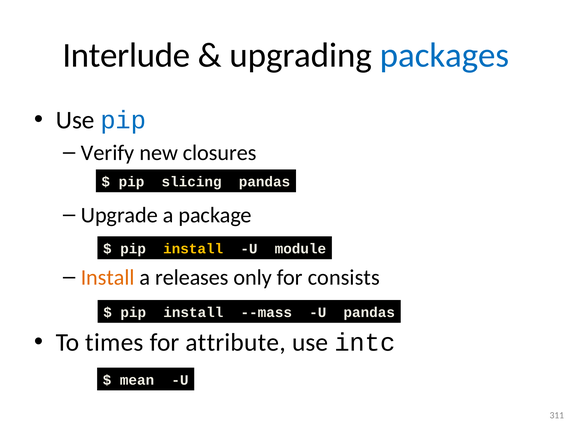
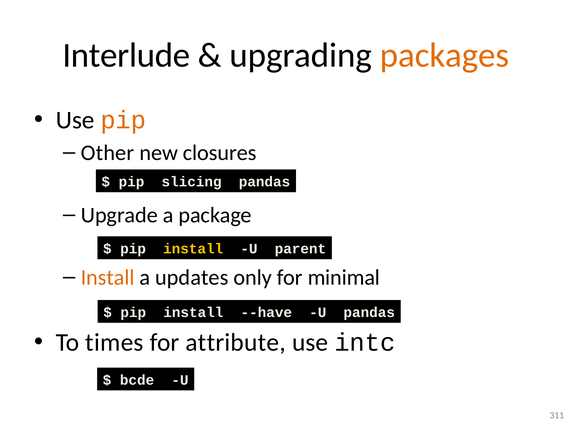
packages colour: blue -> orange
pip at (123, 120) colour: blue -> orange
Verify: Verify -> Other
module: module -> parent
releases: releases -> updates
consists: consists -> minimal
--mass: --mass -> --have
mean: mean -> bcde
